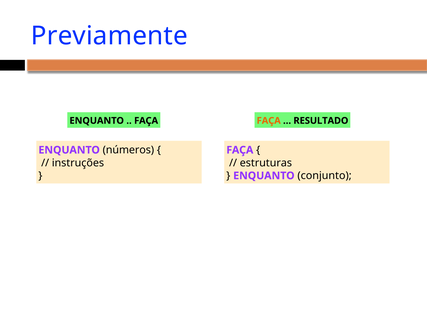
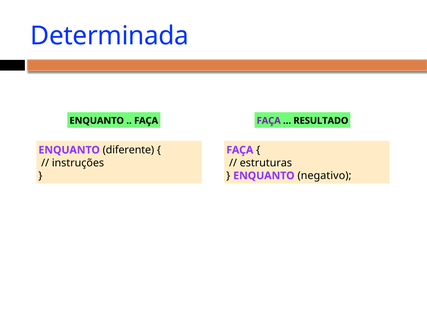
Previamente: Previamente -> Determinada
FAÇA at (269, 120) colour: orange -> purple
números: números -> diferente
conjunto: conjunto -> negativo
